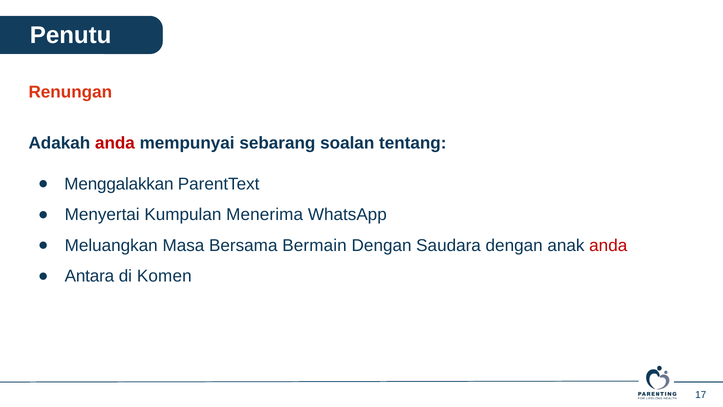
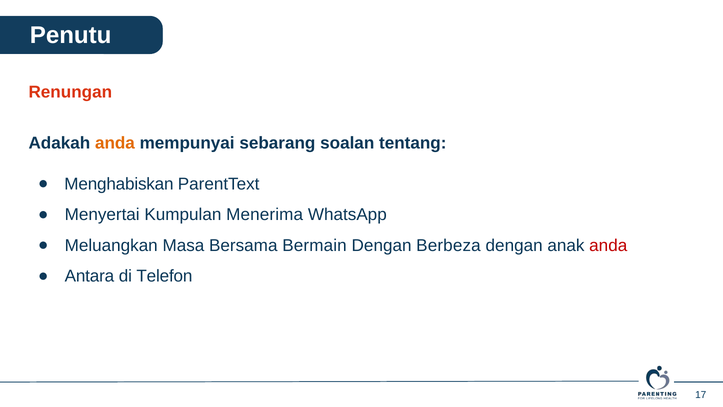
anda at (115, 143) colour: red -> orange
Menggalakkan: Menggalakkan -> Menghabiskan
Saudara: Saudara -> Berbeza
Komen: Komen -> Telefon
